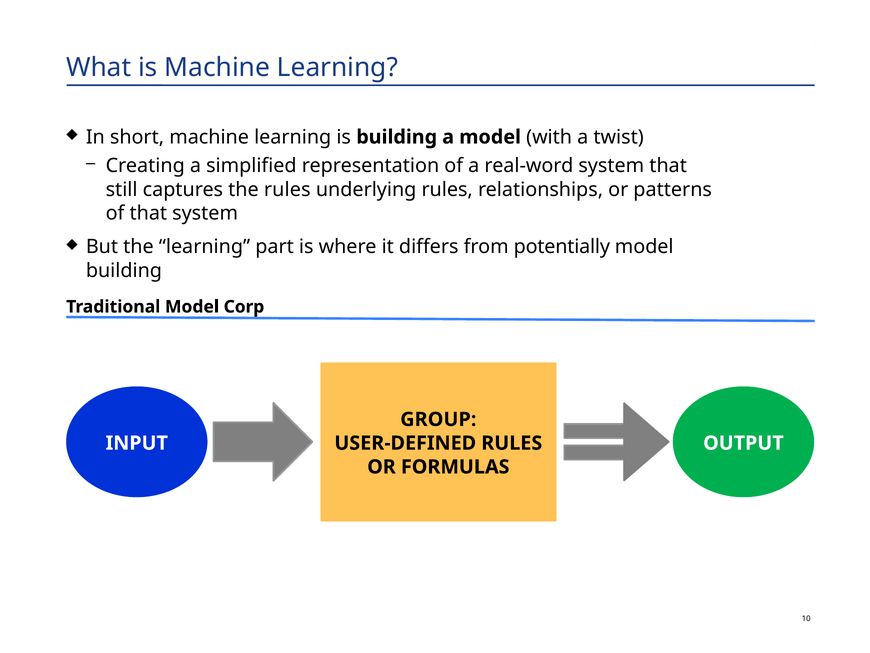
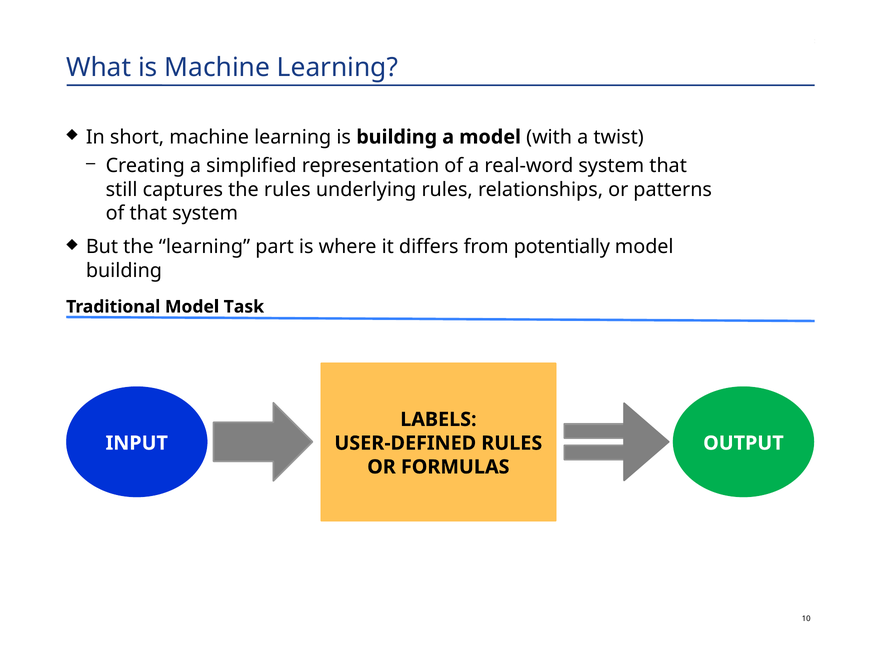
Corp: Corp -> Task
GROUP: GROUP -> LABELS
